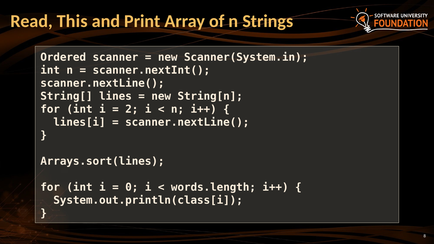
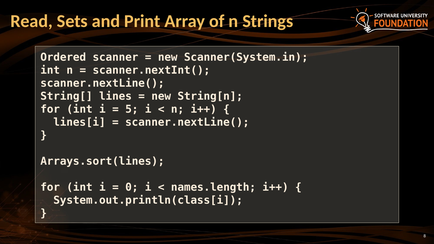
This: This -> Sets
2: 2 -> 5
words.length: words.length -> names.length
